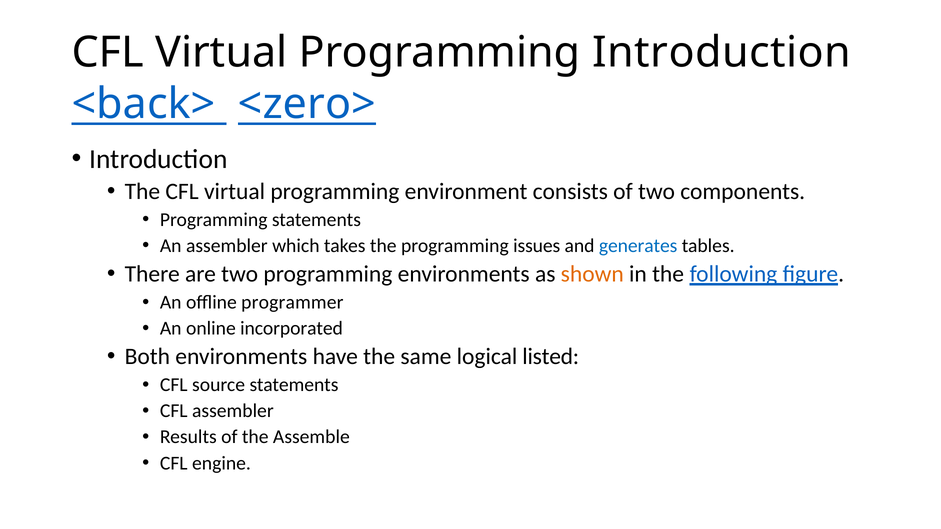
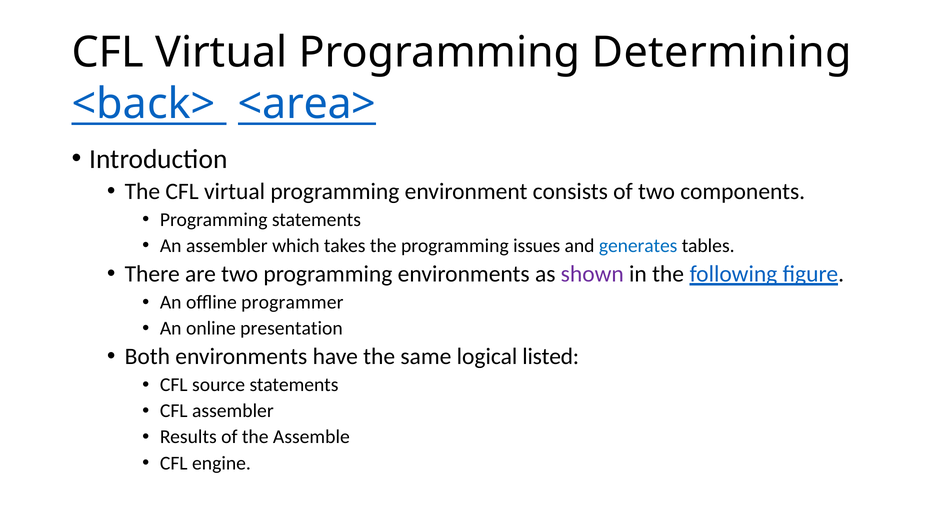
Programming Introduction: Introduction -> Determining
<zero>: <zero> -> <area>
shown colour: orange -> purple
incorporated: incorporated -> presentation
